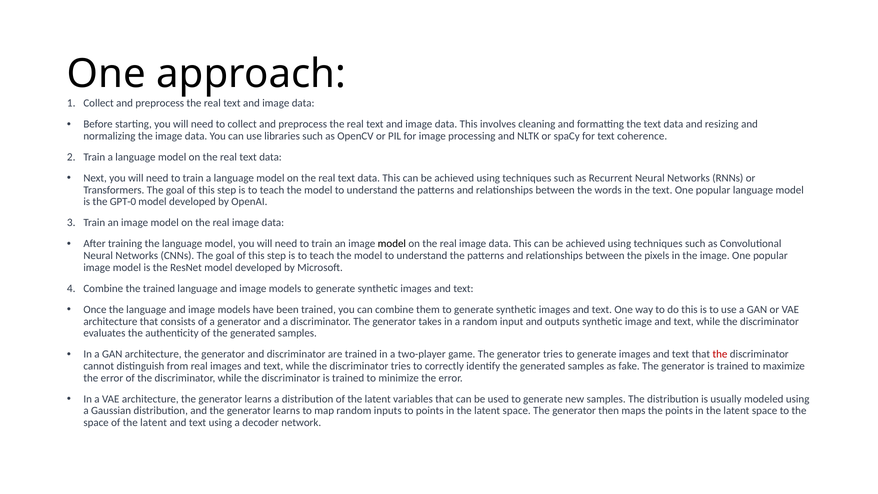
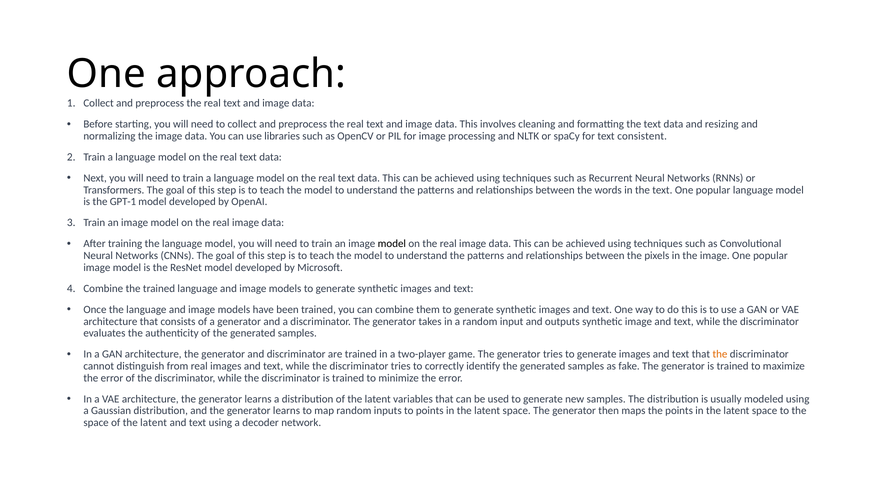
coherence: coherence -> consistent
GPT-0: GPT-0 -> GPT-1
the at (720, 354) colour: red -> orange
